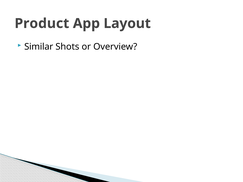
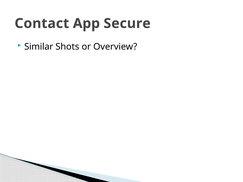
Product: Product -> Contact
Layout: Layout -> Secure
